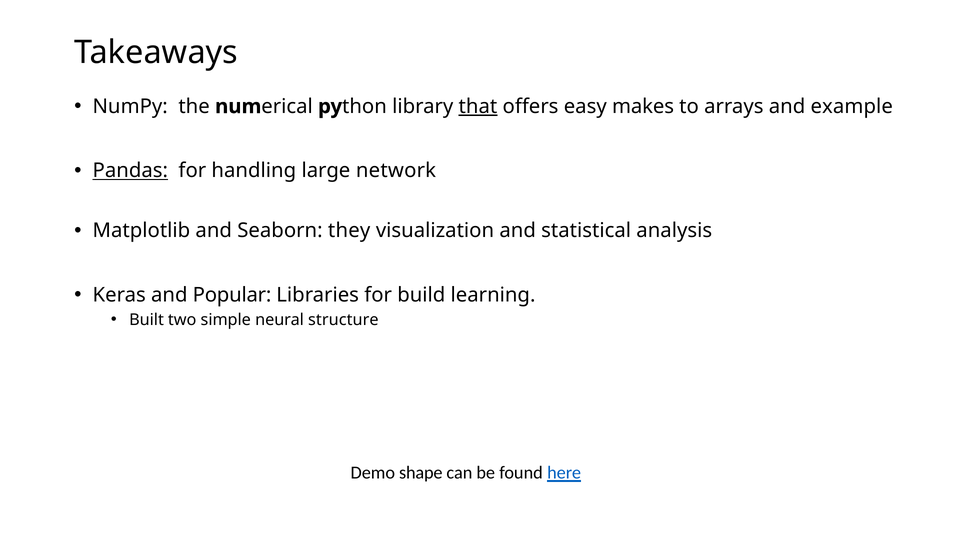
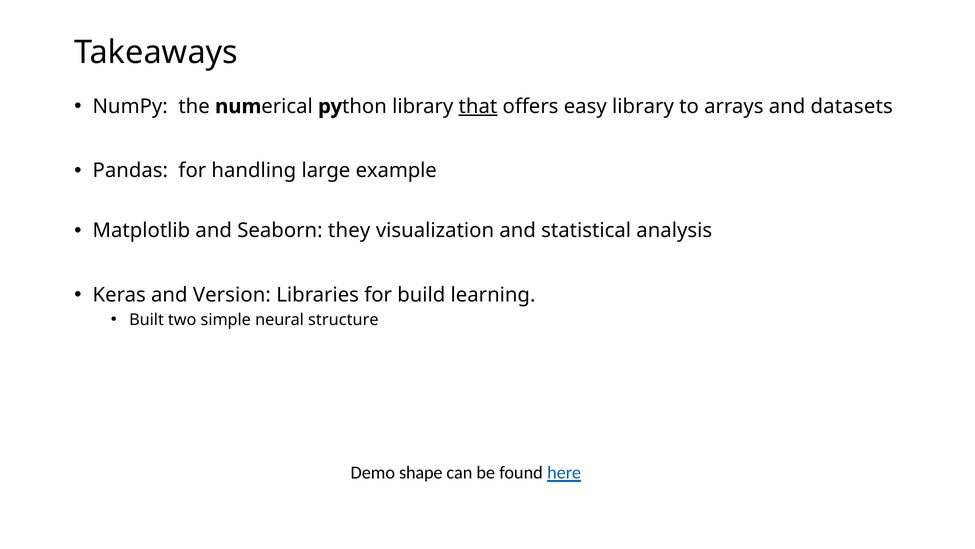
easy makes: makes -> library
example: example -> datasets
Pandas underline: present -> none
network: network -> example
Popular: Popular -> Version
